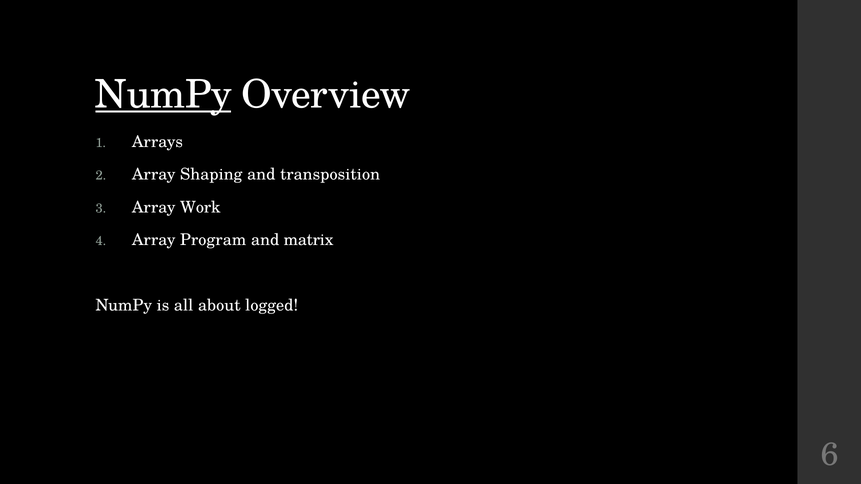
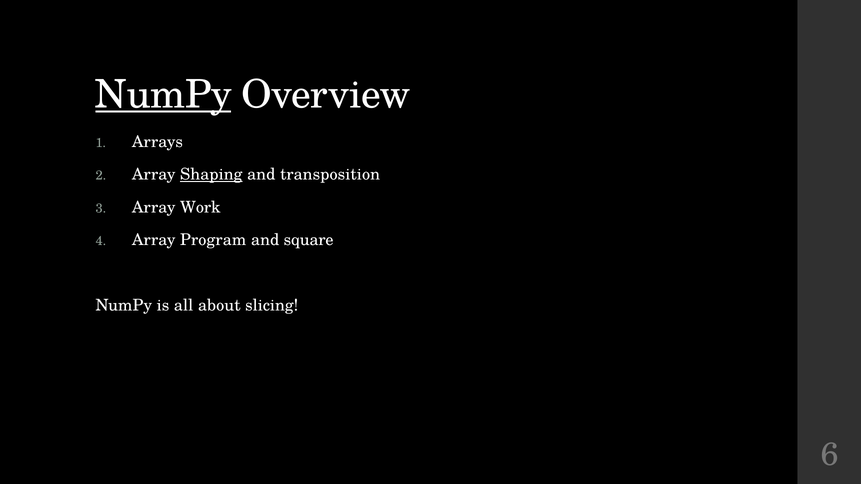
Shaping underline: none -> present
matrix: matrix -> square
logged: logged -> slicing
